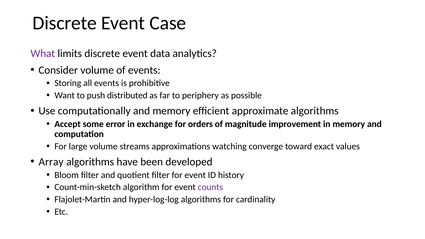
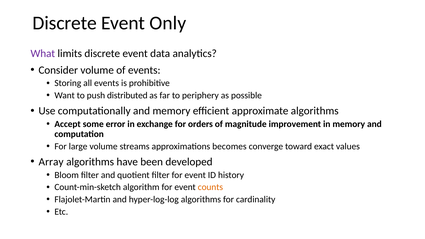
Case: Case -> Only
watching: watching -> becomes
counts colour: purple -> orange
